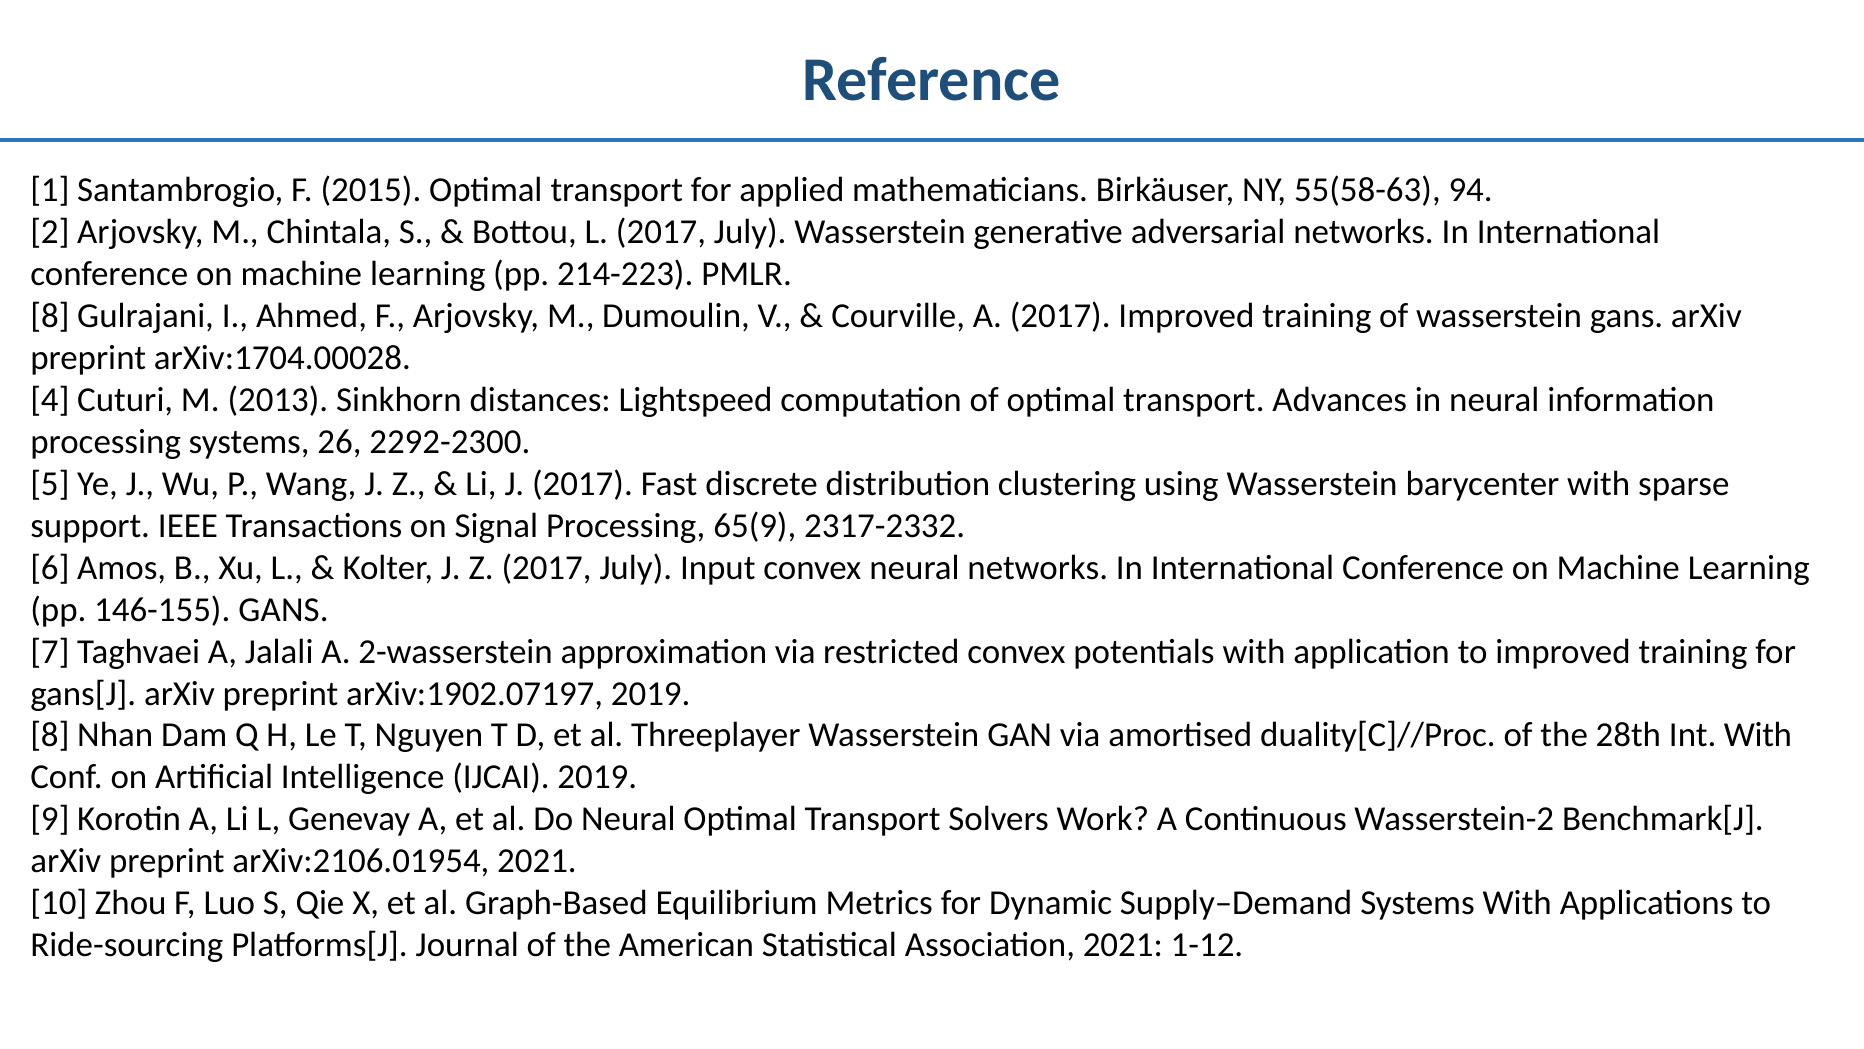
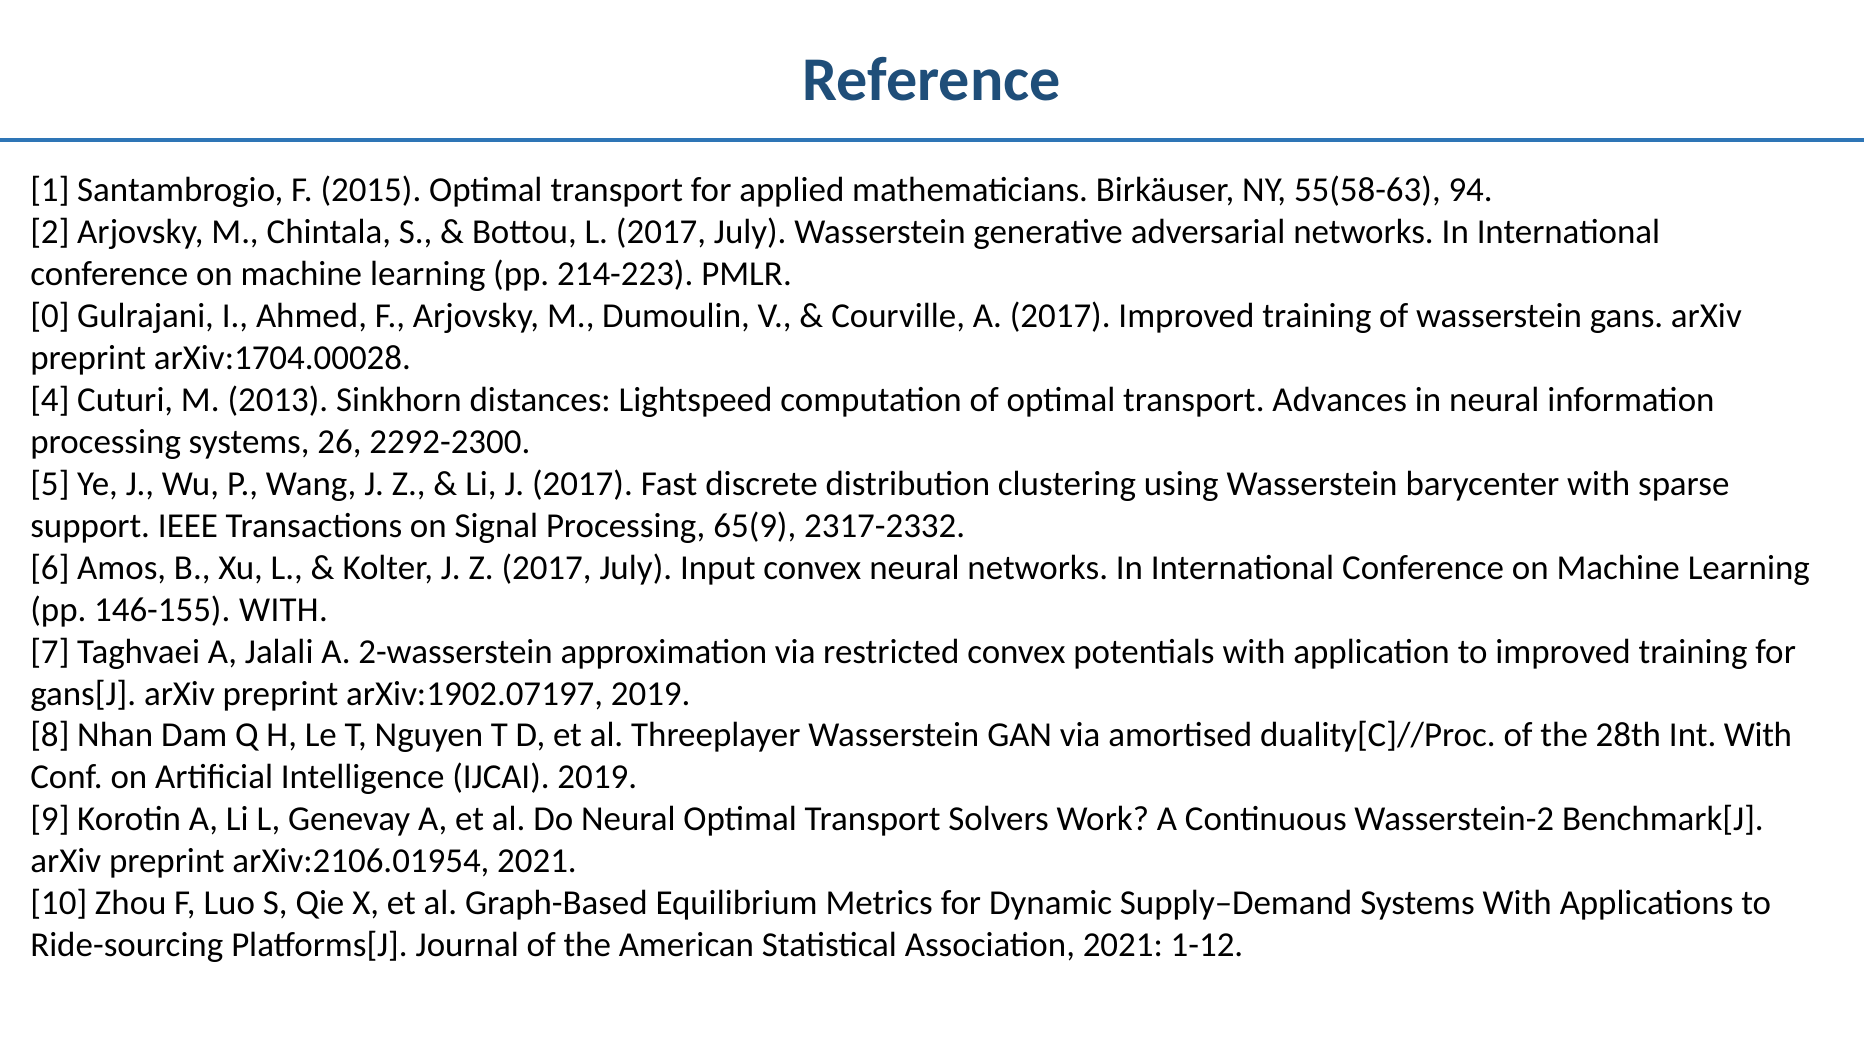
8 at (50, 316): 8 -> 0
146-155 GANS: GANS -> WITH
